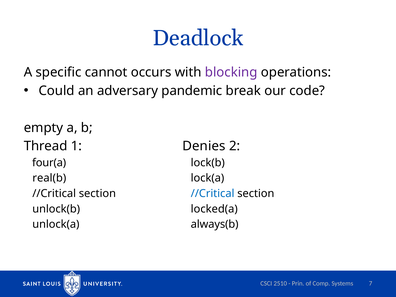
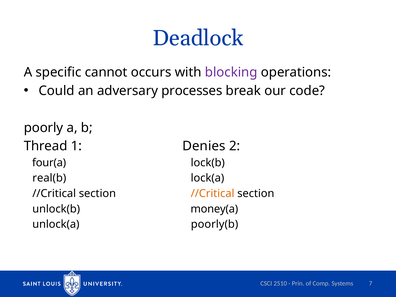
pandemic: pandemic -> processes
empty: empty -> poorly
//Critical at (213, 193) colour: blue -> orange
locked(a: locked(a -> money(a
always(b: always(b -> poorly(b
